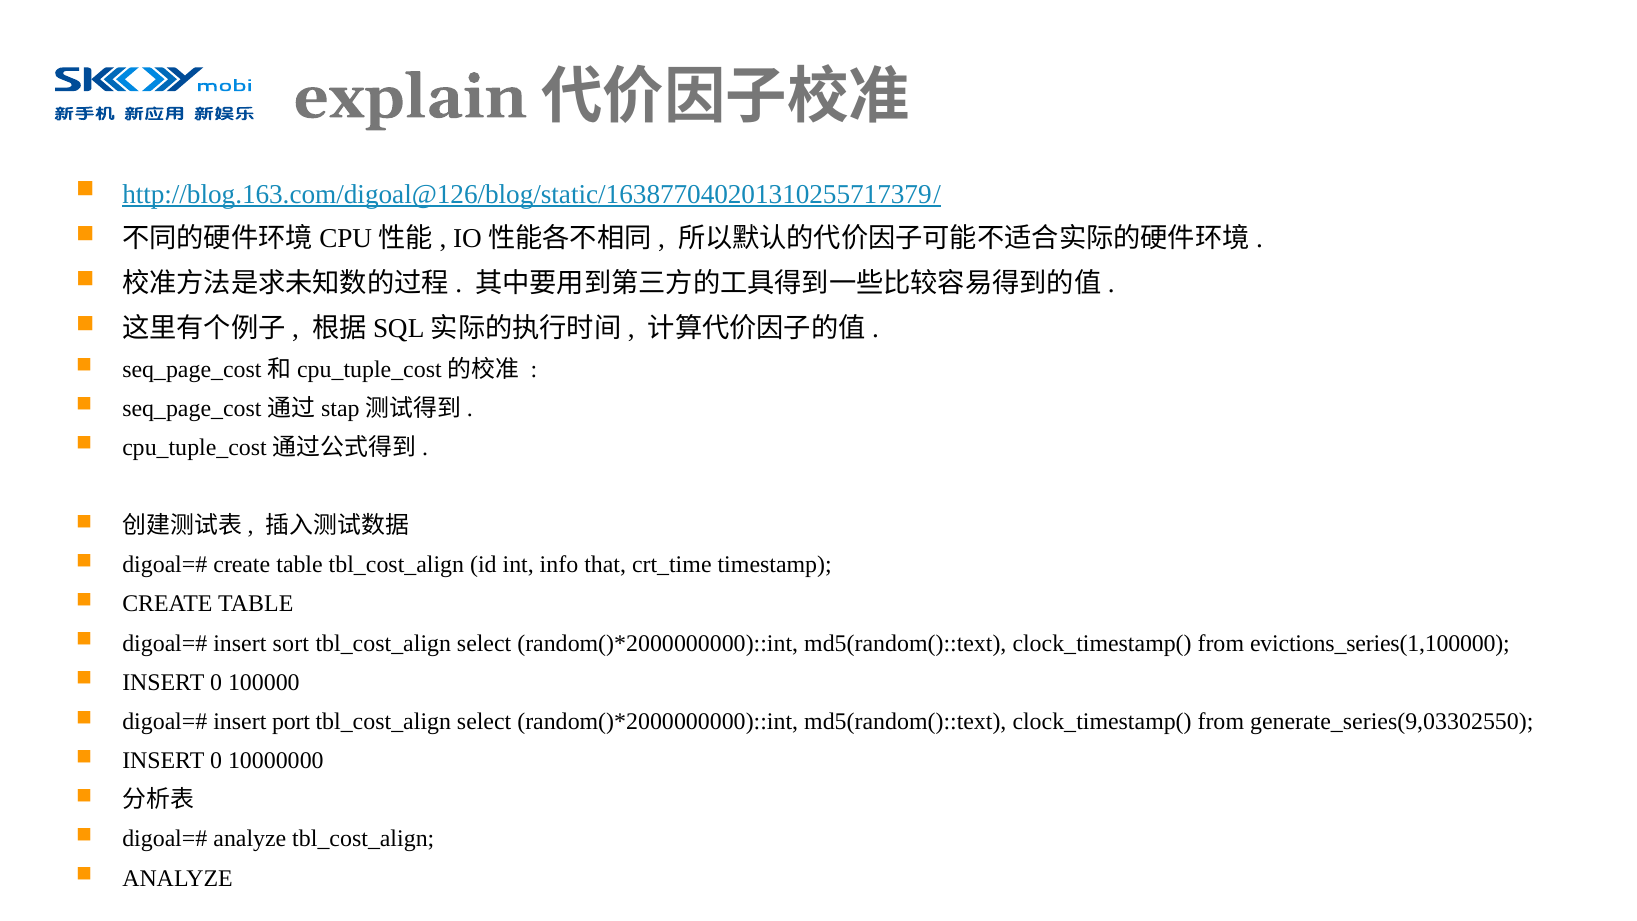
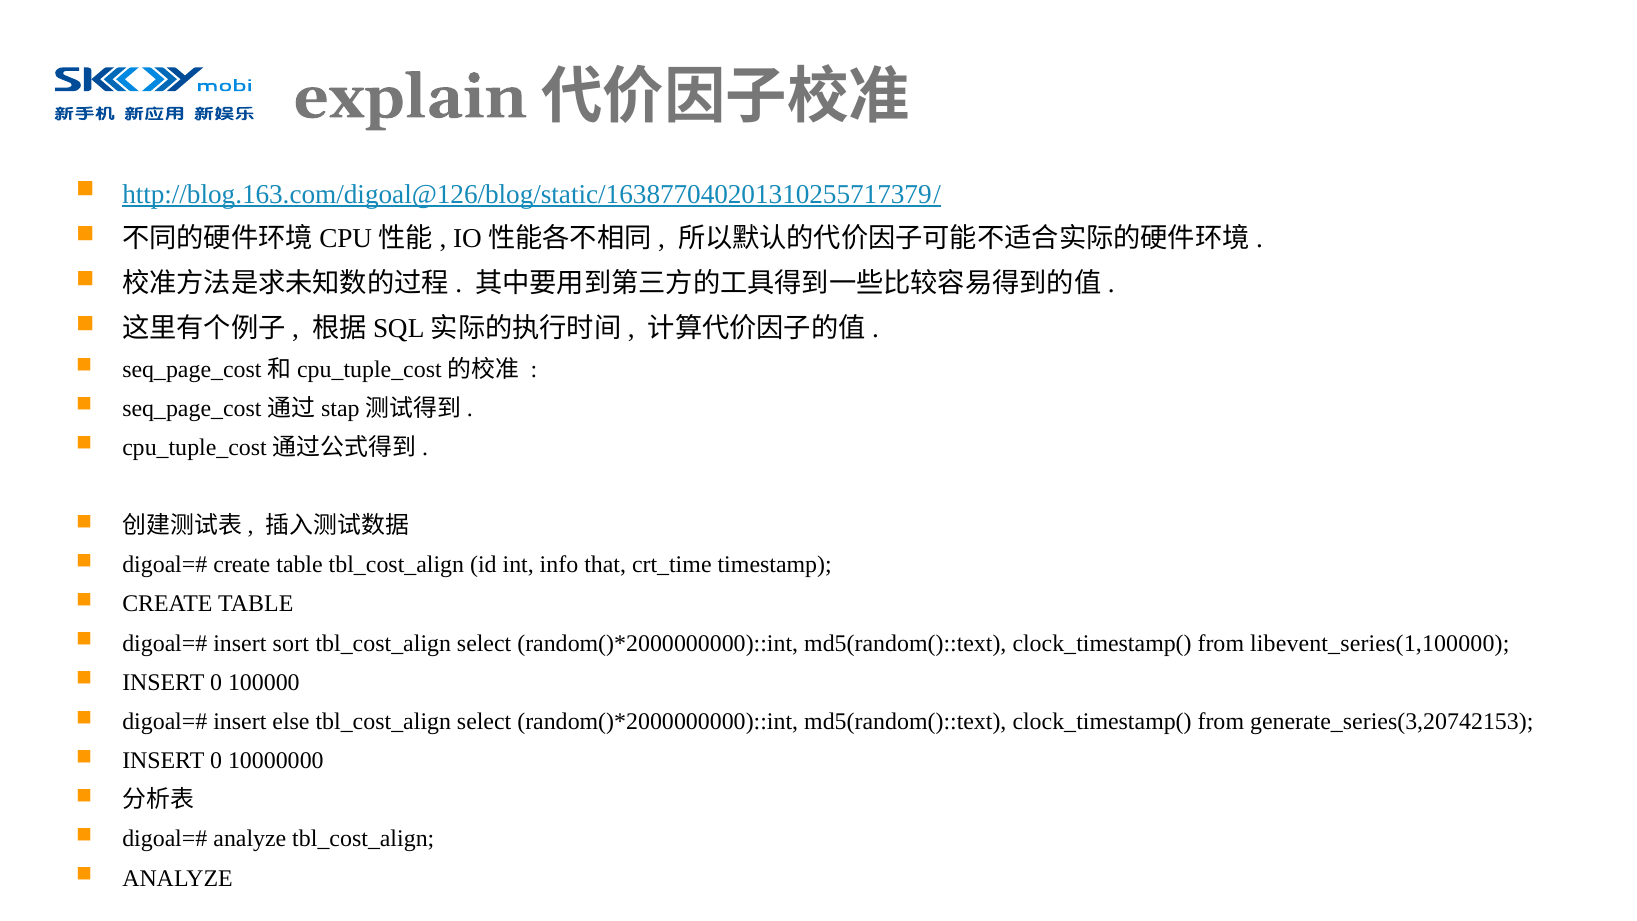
evictions_series(1,100000: evictions_series(1,100000 -> libevent_series(1,100000
port: port -> else
generate_series(9,03302550: generate_series(9,03302550 -> generate_series(3,20742153
